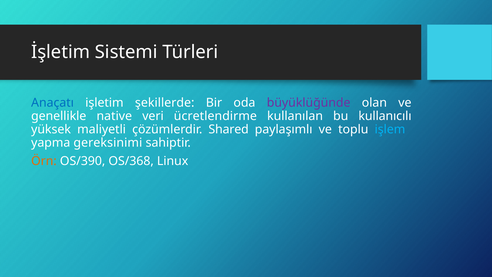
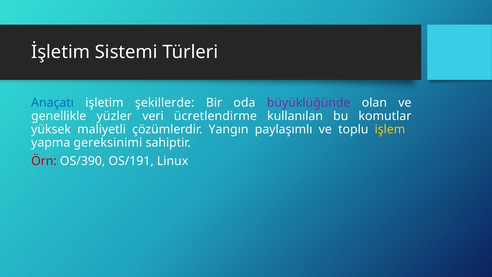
native: native -> yüzler
kullanıcılı: kullanıcılı -> komutlar
Shared: Shared -> Yangın
işlem colour: light blue -> yellow
Örn colour: orange -> red
OS/368: OS/368 -> OS/191
